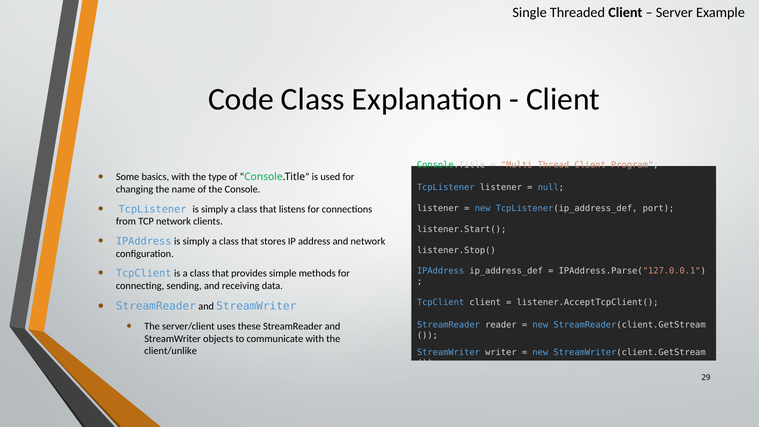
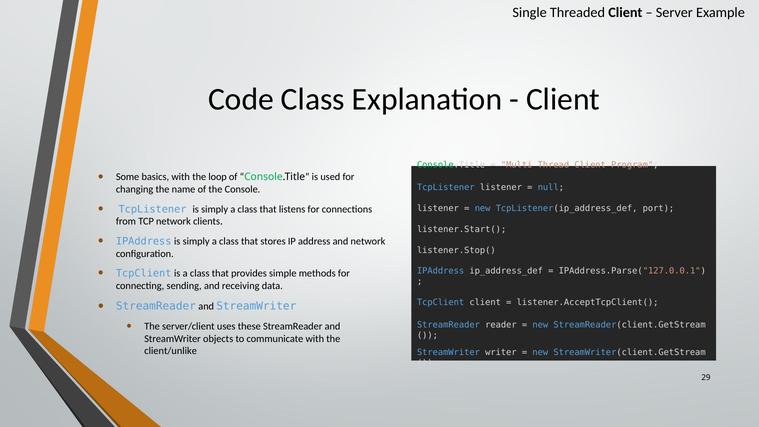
type: type -> loop
